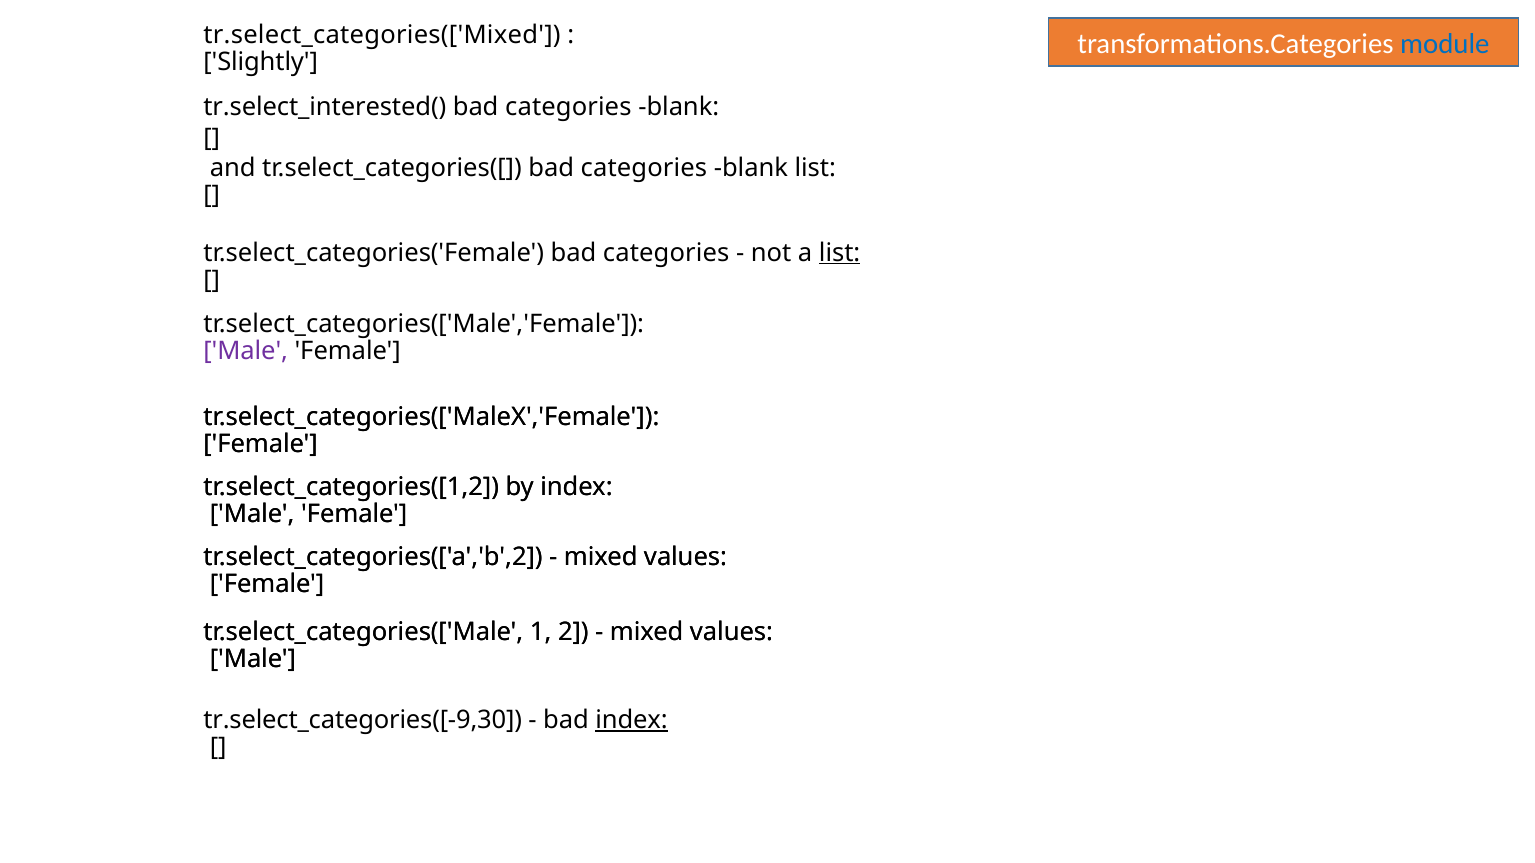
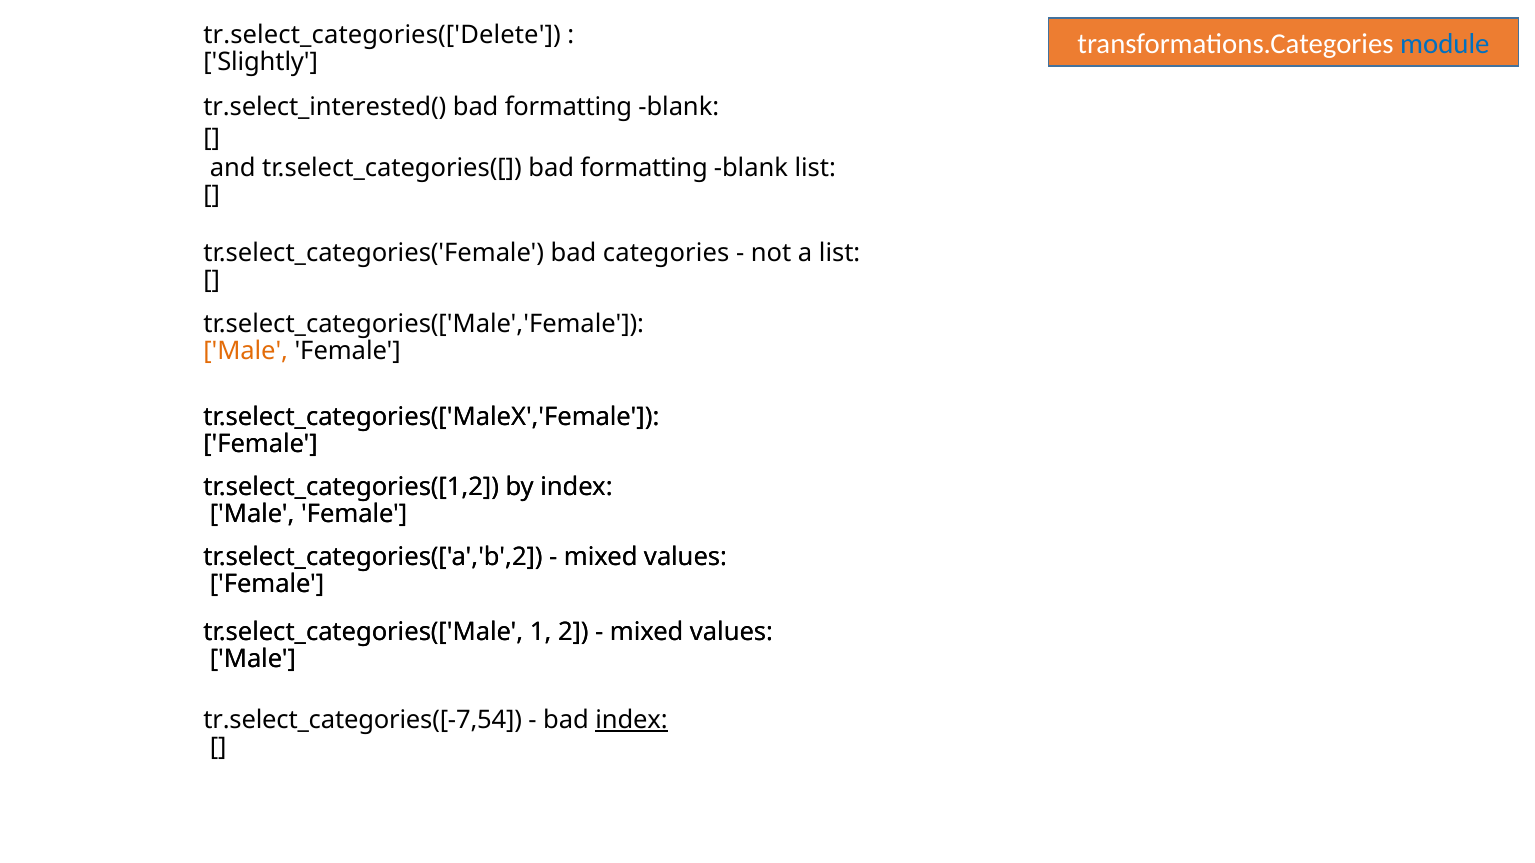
tr.select_categories(['Mixed: tr.select_categories(['Mixed -> tr.select_categories(['Delete
categories at (568, 107): categories -> formatting
tr.select_categories([ bad categories: categories -> formatting
list at (840, 253) underline: present -> none
Male at (246, 351) colour: purple -> orange
tr.select_categories([-9,30: tr.select_categories([-9,30 -> tr.select_categories([-7,54
